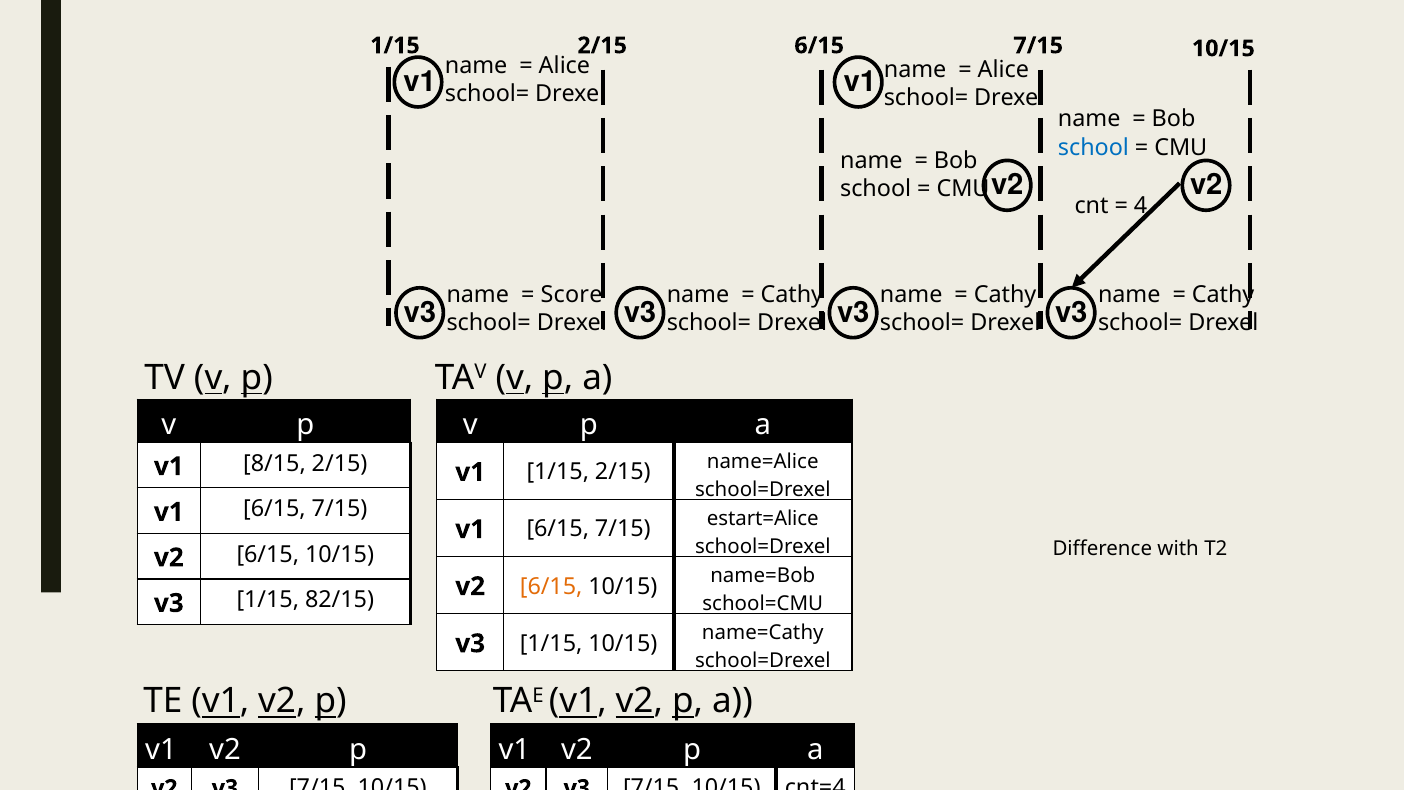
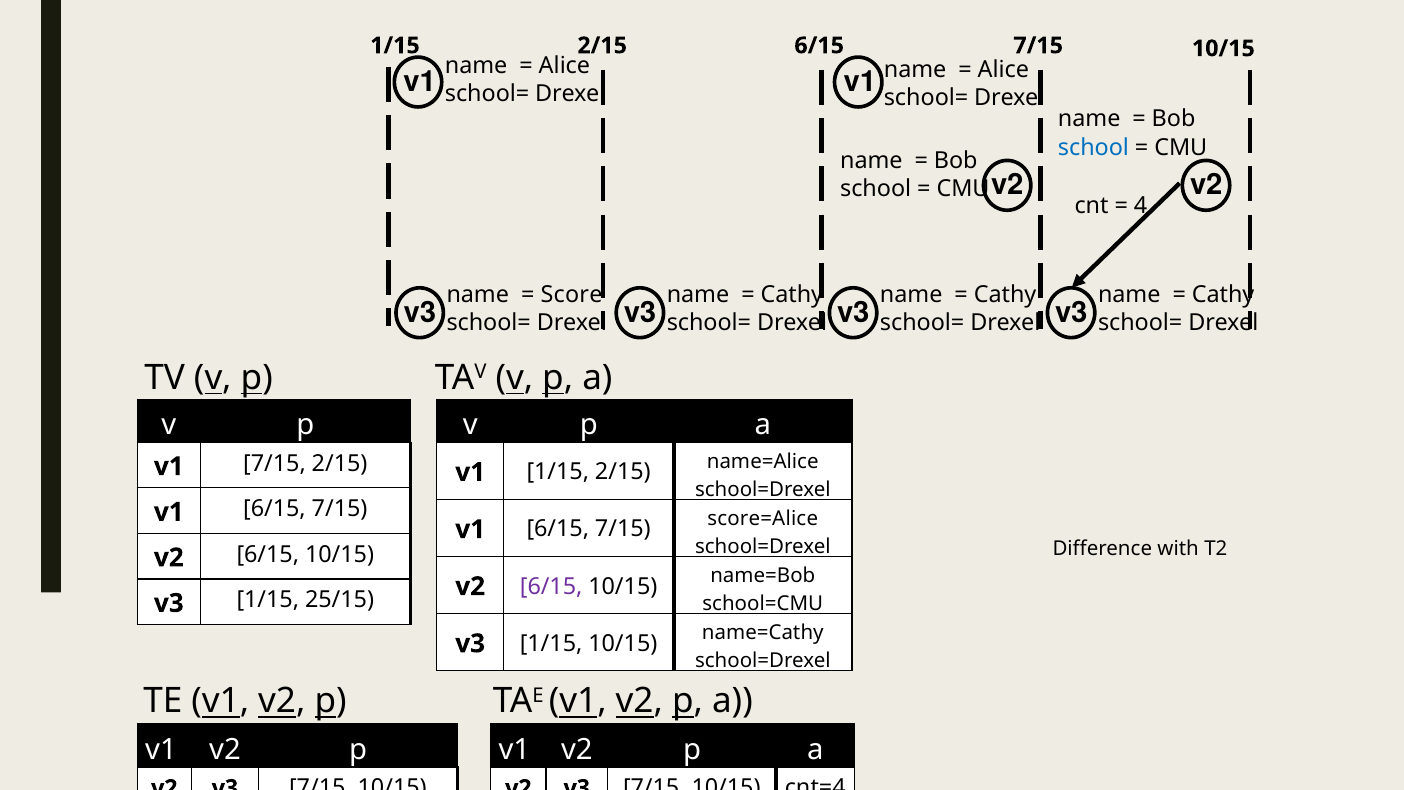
v1 8/15: 8/15 -> 7/15
estart=Alice: estart=Alice -> score=Alice
6/15 at (551, 586) colour: orange -> purple
82/15: 82/15 -> 25/15
